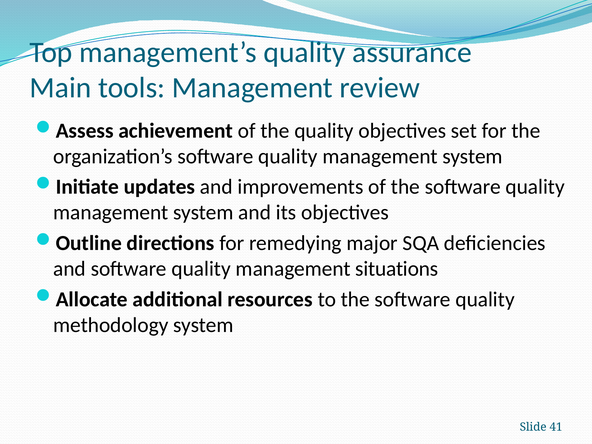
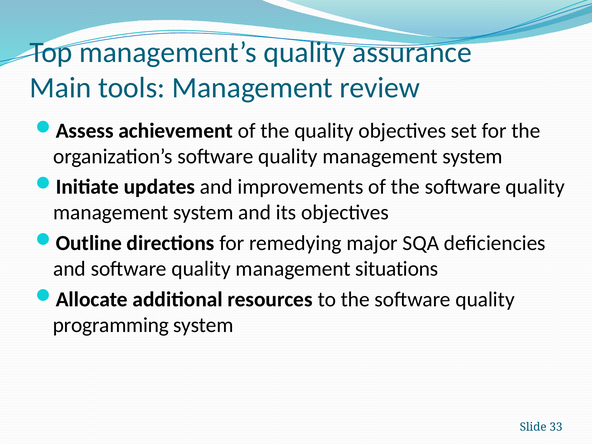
methodology: methodology -> programming
41: 41 -> 33
